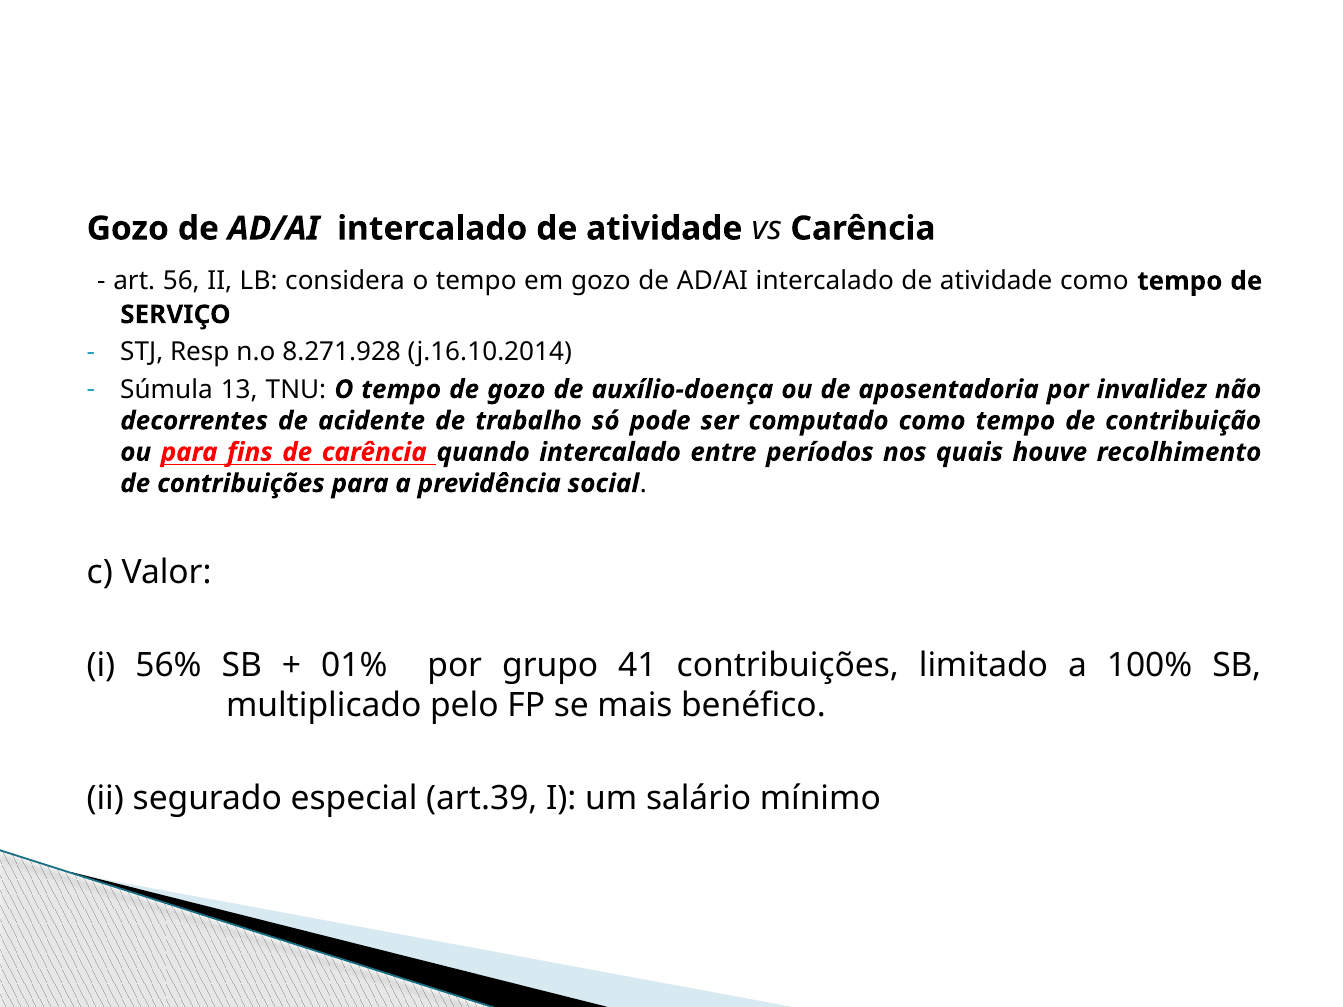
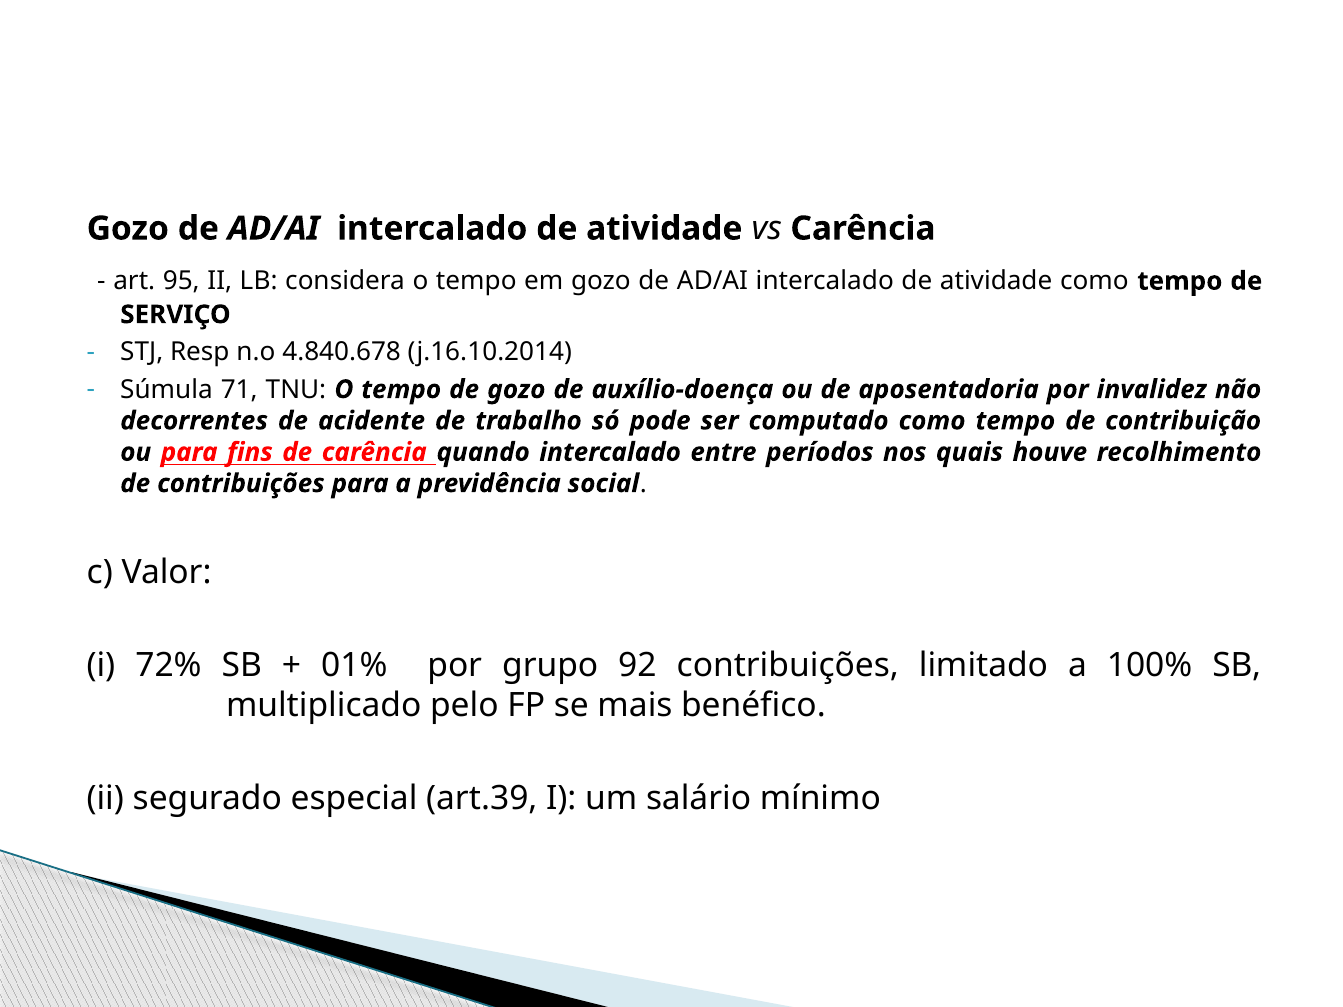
56: 56 -> 95
8.271.928: 8.271.928 -> 4.840.678
13: 13 -> 71
56%: 56% -> 72%
41: 41 -> 92
